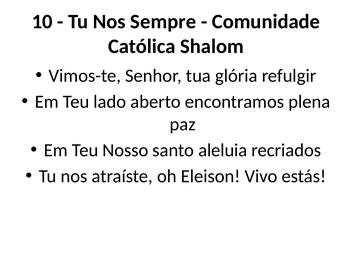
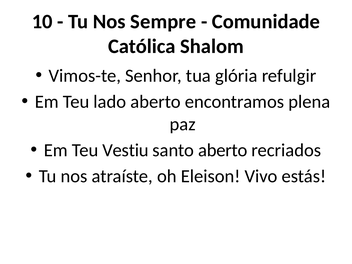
Nosso: Nosso -> Vestiu
santo aleluia: aleluia -> aberto
